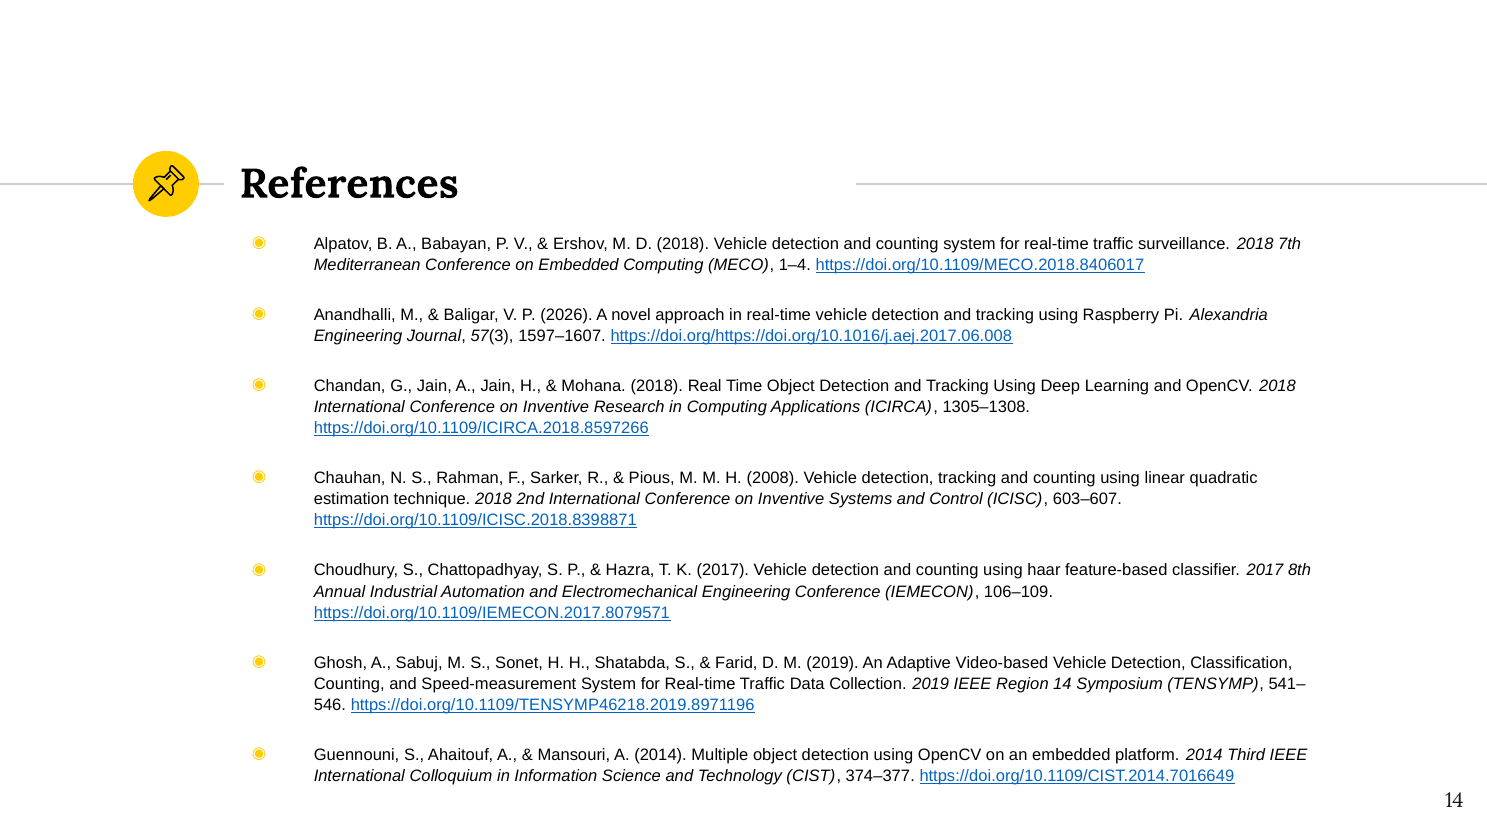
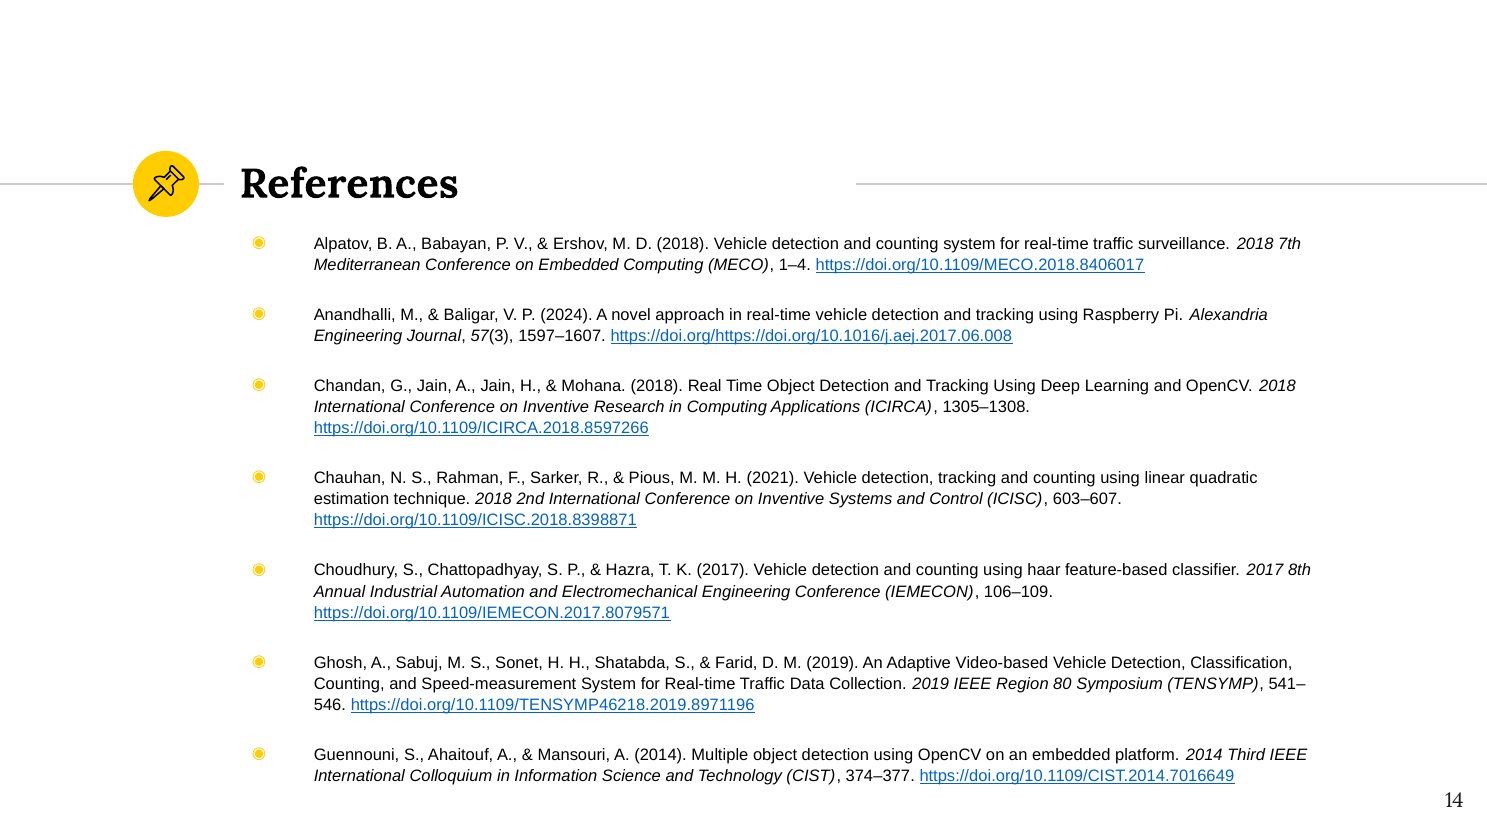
2026: 2026 -> 2024
2008: 2008 -> 2021
Region 14: 14 -> 80
